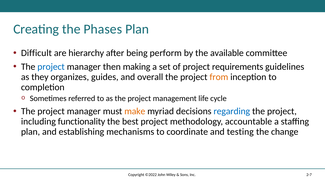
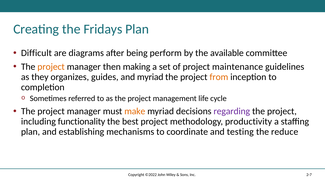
Phases: Phases -> Fridays
hierarchy: hierarchy -> diagrams
project at (51, 67) colour: blue -> orange
requirements: requirements -> maintenance
and overall: overall -> myriad
regarding colour: blue -> purple
accountable: accountable -> productivity
change: change -> reduce
